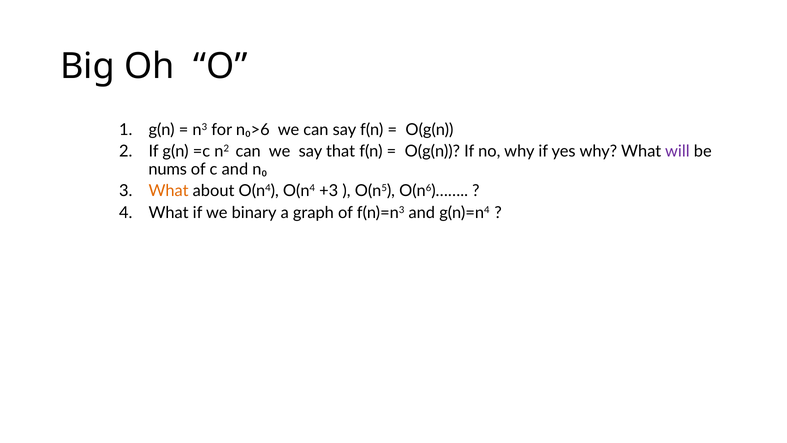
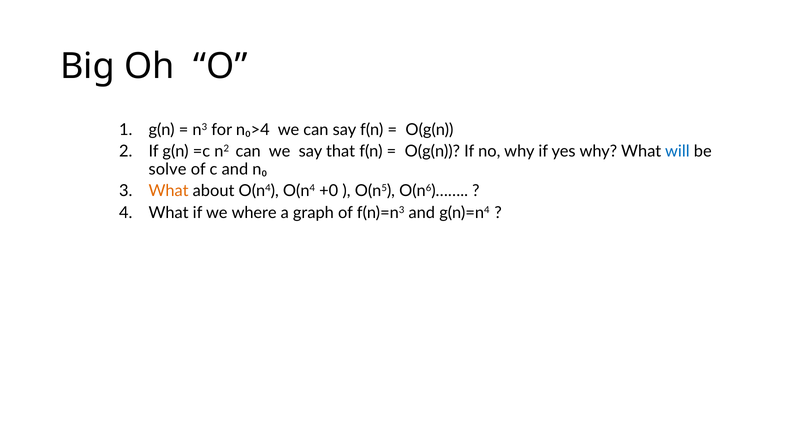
n₀>6: n₀>6 -> n₀>4
will colour: purple -> blue
nums: nums -> solve
+3: +3 -> +0
binary: binary -> where
